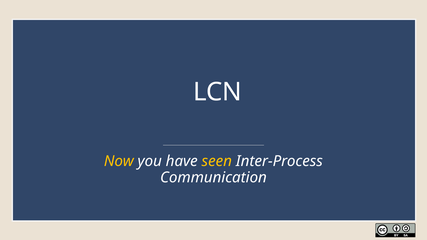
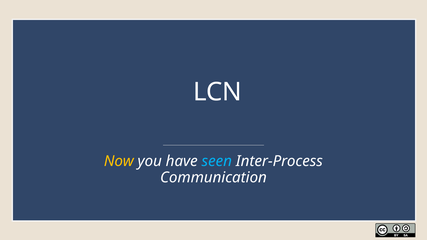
seen colour: yellow -> light blue
